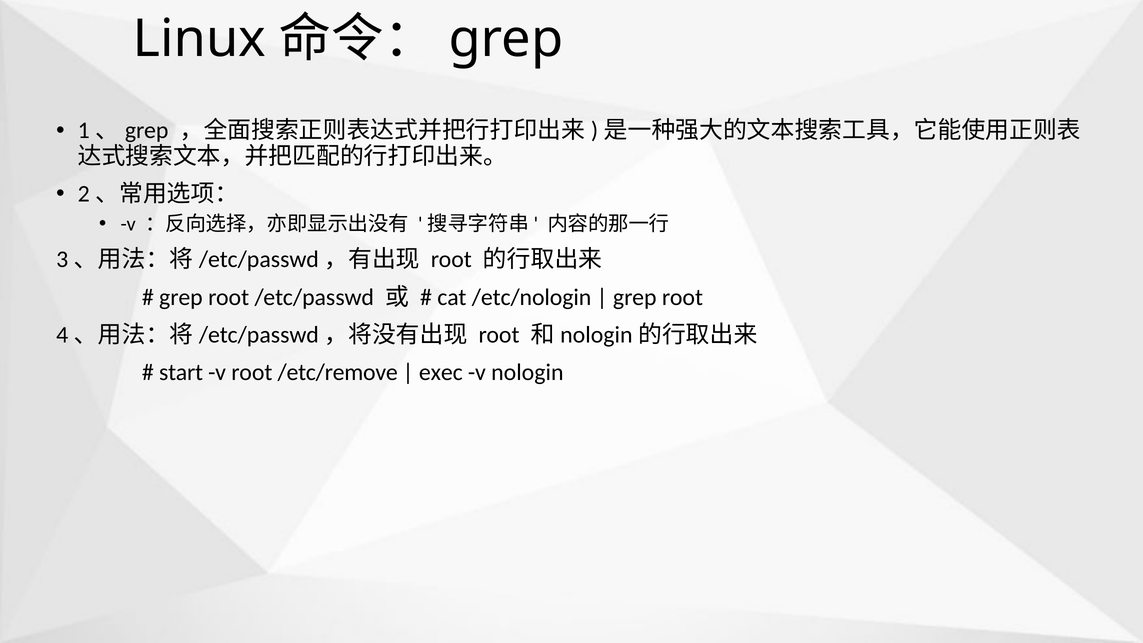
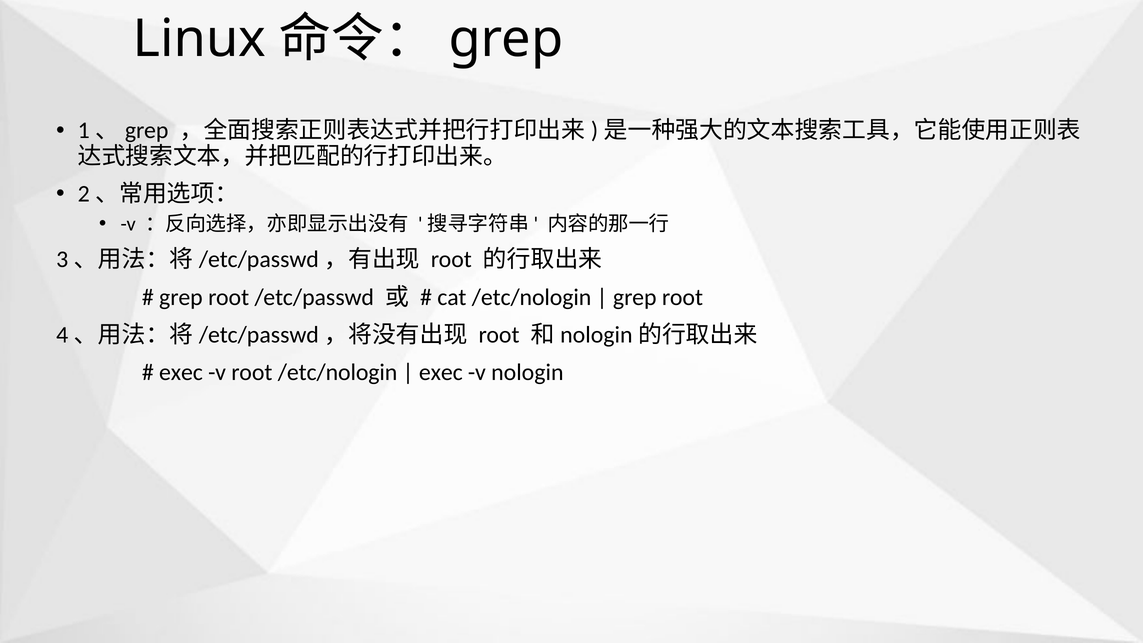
start at (181, 372): start -> exec
root /etc/remove: /etc/remove -> /etc/nologin
